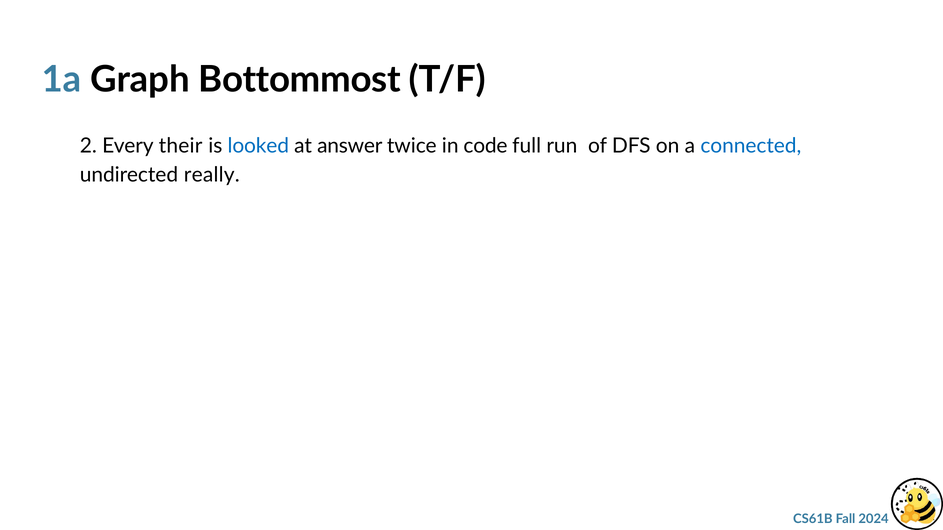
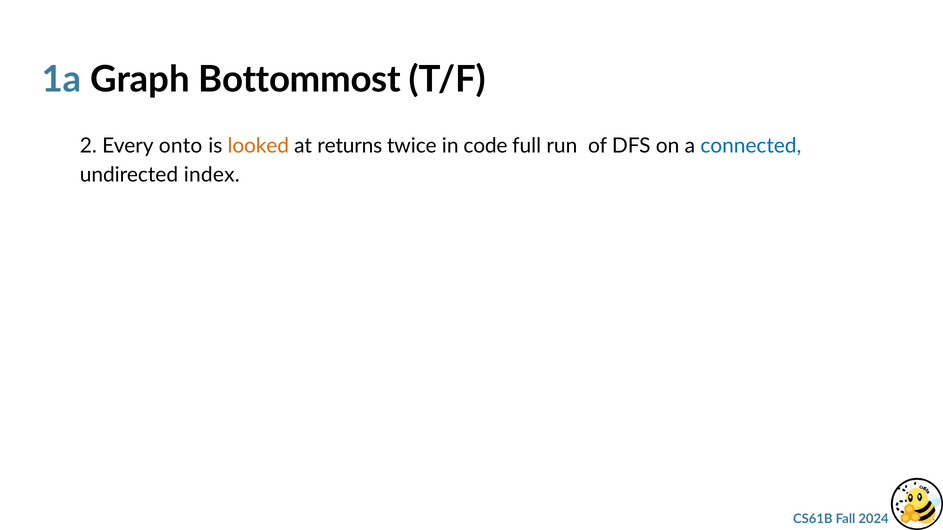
their: their -> onto
looked colour: blue -> orange
answer: answer -> returns
really: really -> index
